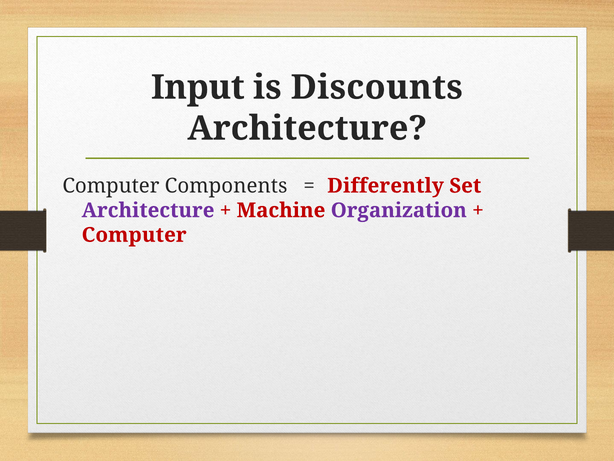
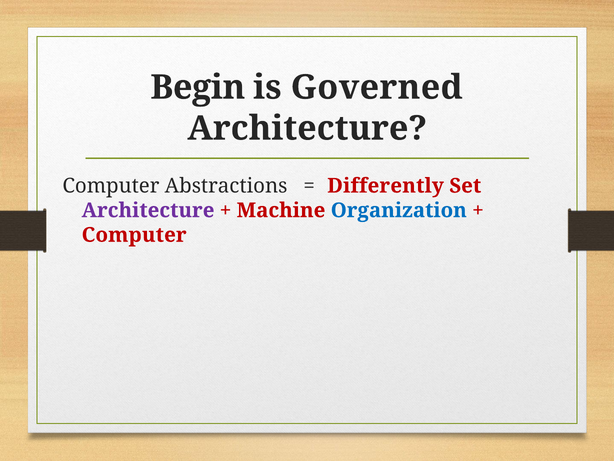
Input: Input -> Begin
Discounts: Discounts -> Governed
Components: Components -> Abstractions
Organization colour: purple -> blue
